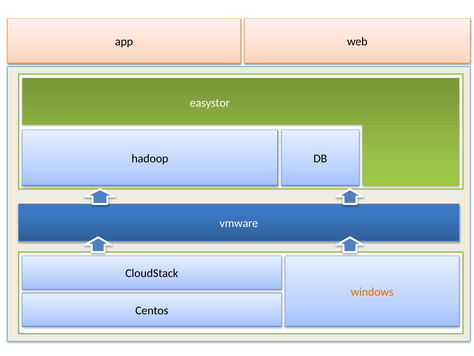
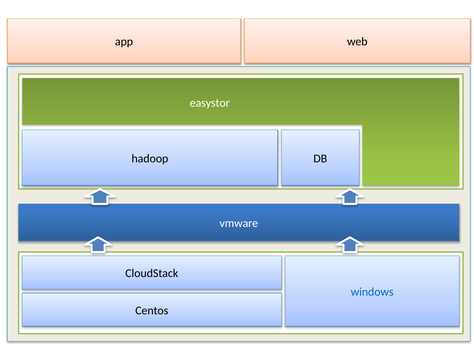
windows colour: orange -> blue
